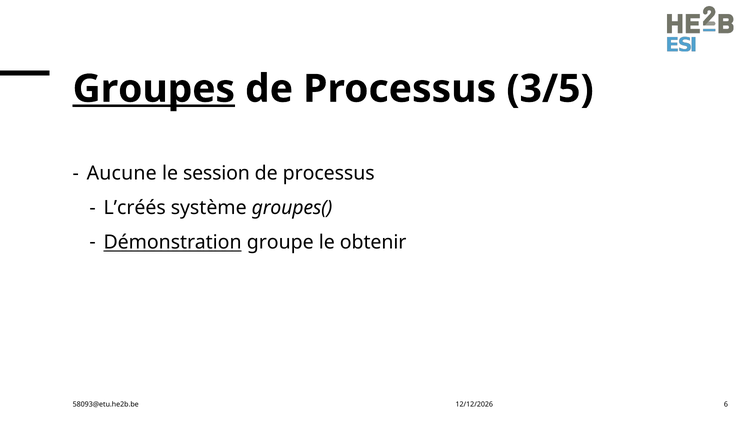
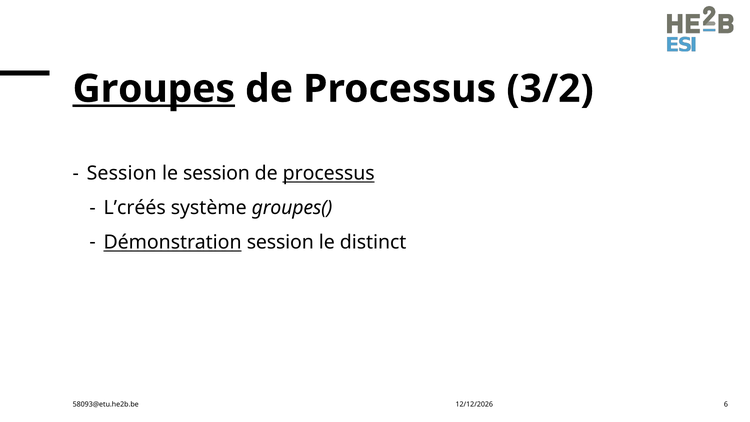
3/5: 3/5 -> 3/2
Aucune at (122, 173): Aucune -> Session
processus at (329, 173) underline: none -> present
Démonstration groupe: groupe -> session
obtenir: obtenir -> distinct
